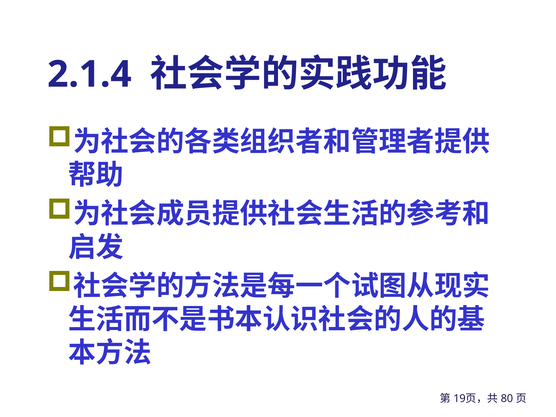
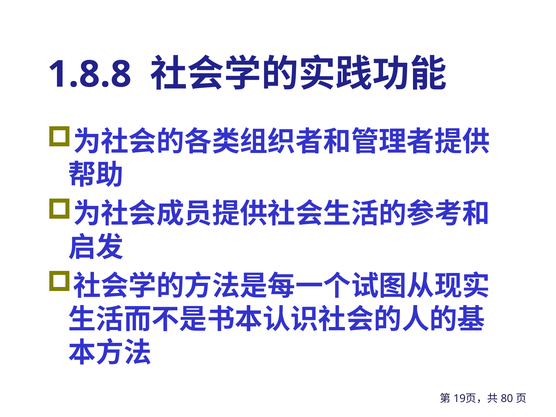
2.1.4: 2.1.4 -> 1.8.8
